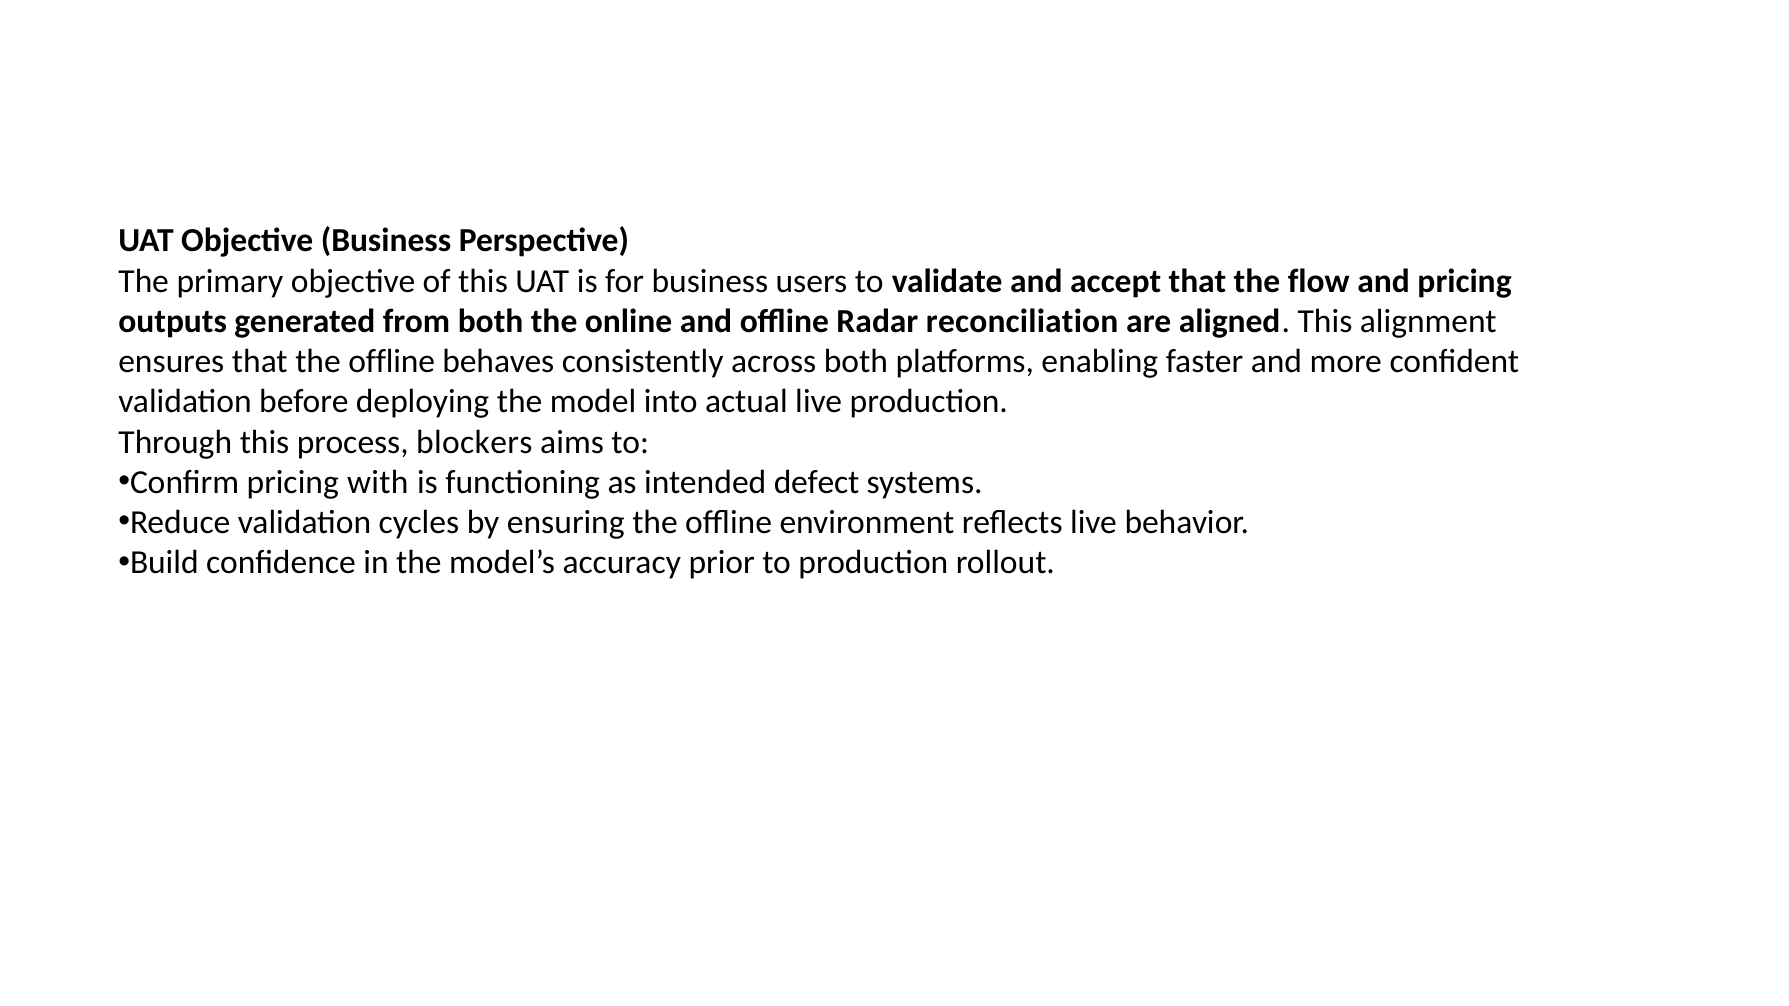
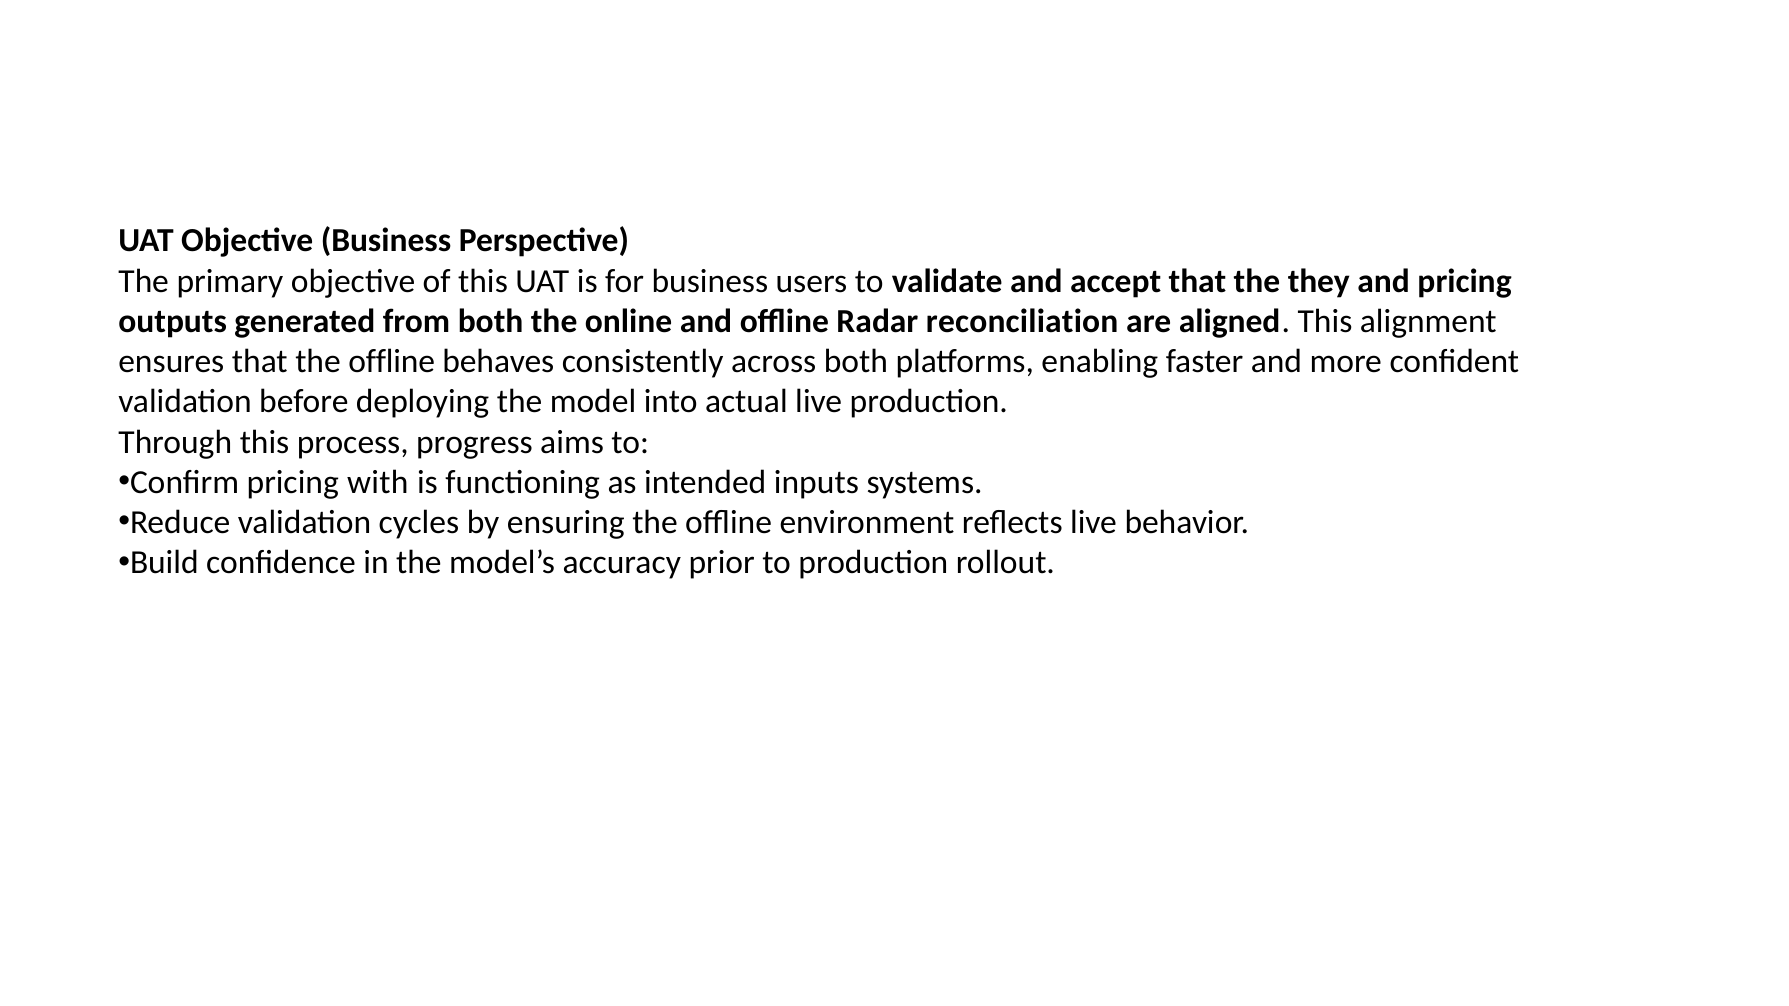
flow: flow -> they
blockers: blockers -> progress
defect: defect -> inputs
